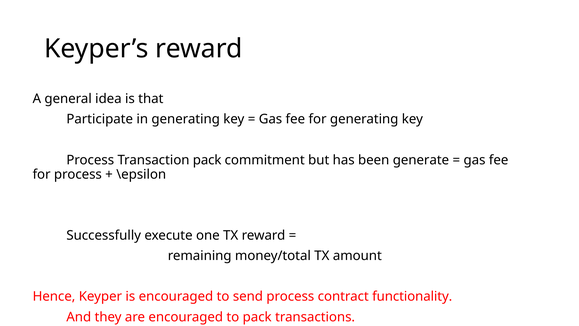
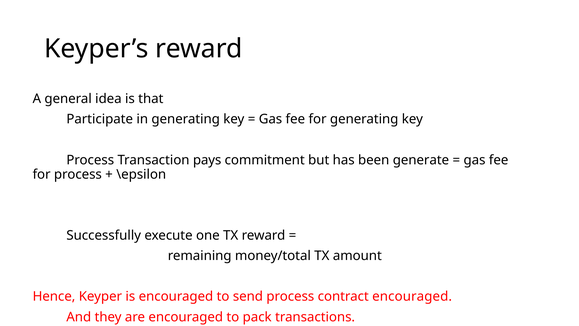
Transaction pack: pack -> pays
contract functionality: functionality -> encouraged
